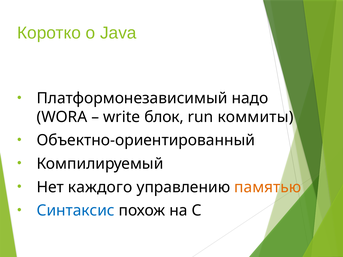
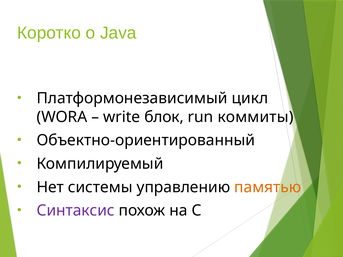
надо: надо -> цикл
каждого: каждого -> системы
Синтаксис colour: blue -> purple
